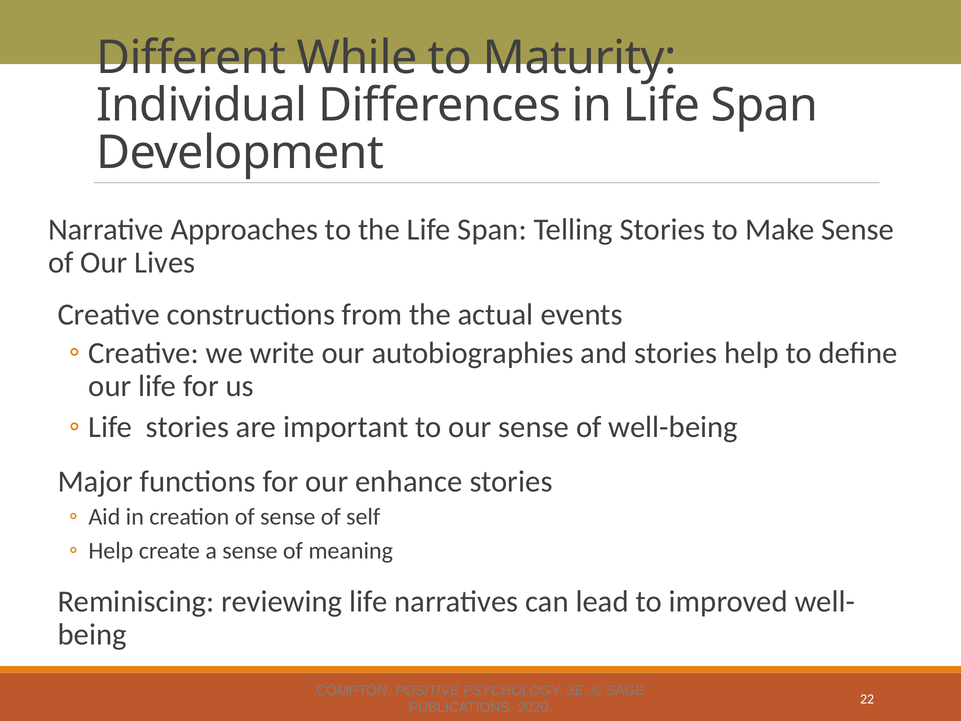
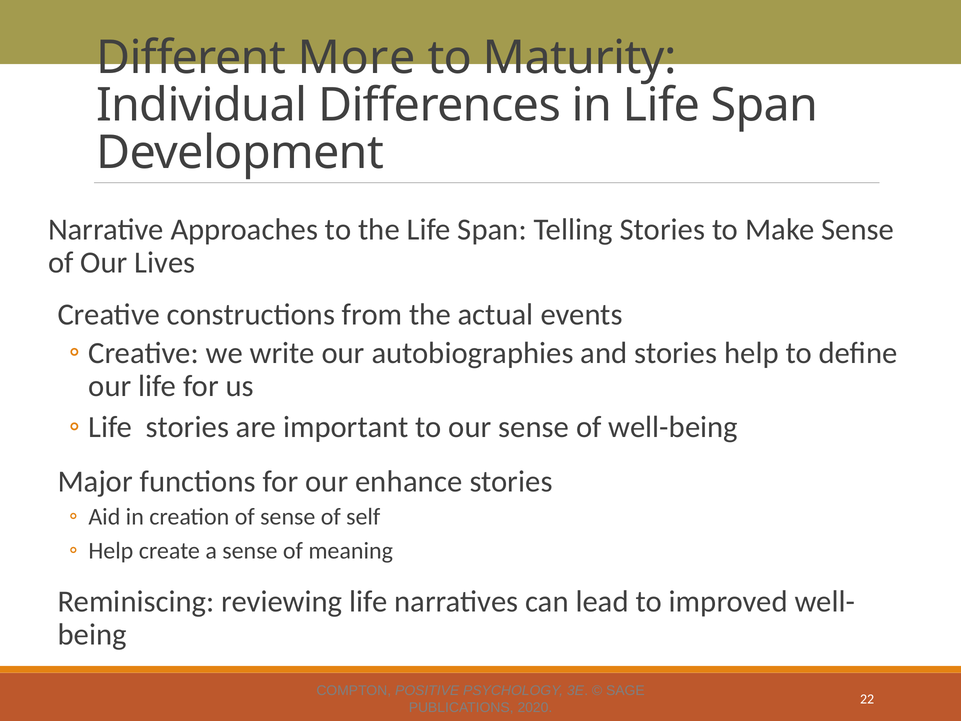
While: While -> More
